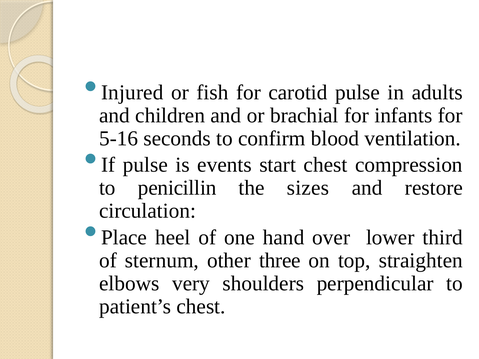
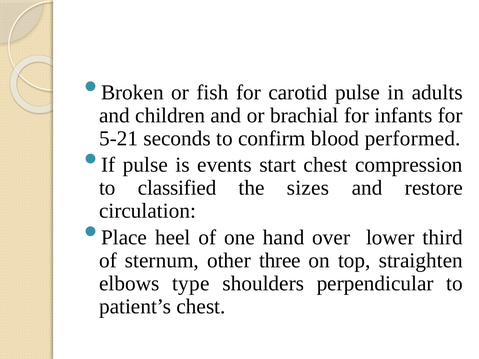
Injured: Injured -> Broken
5-16: 5-16 -> 5-21
ventilation: ventilation -> performed
penicillin: penicillin -> classified
very: very -> type
